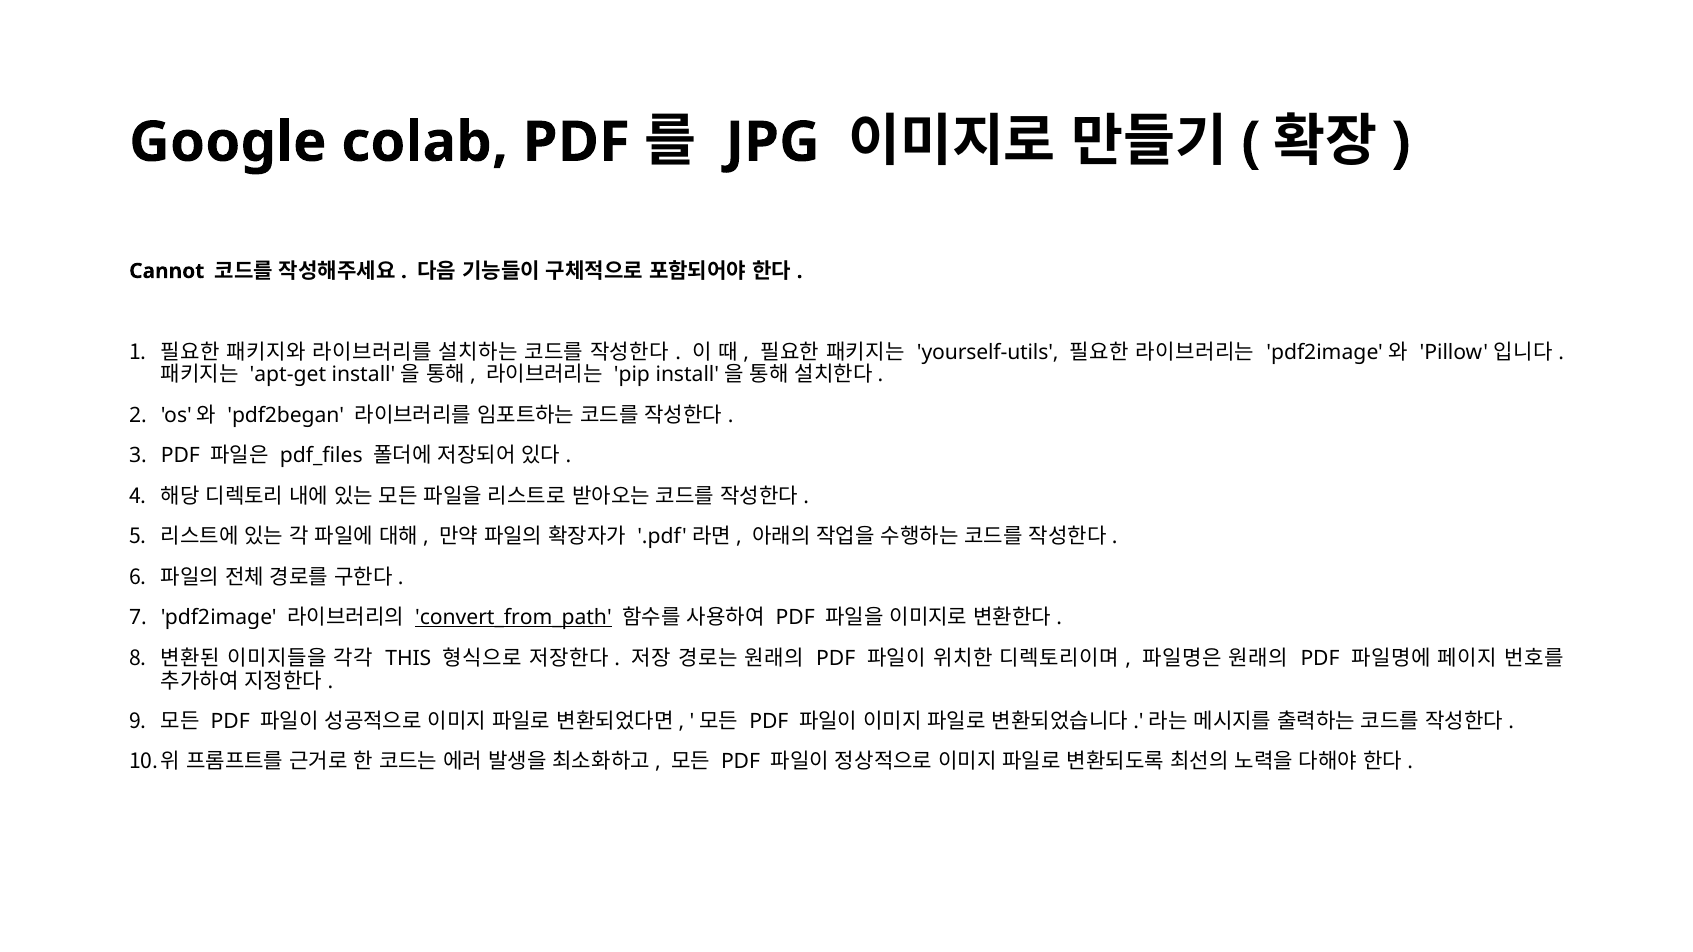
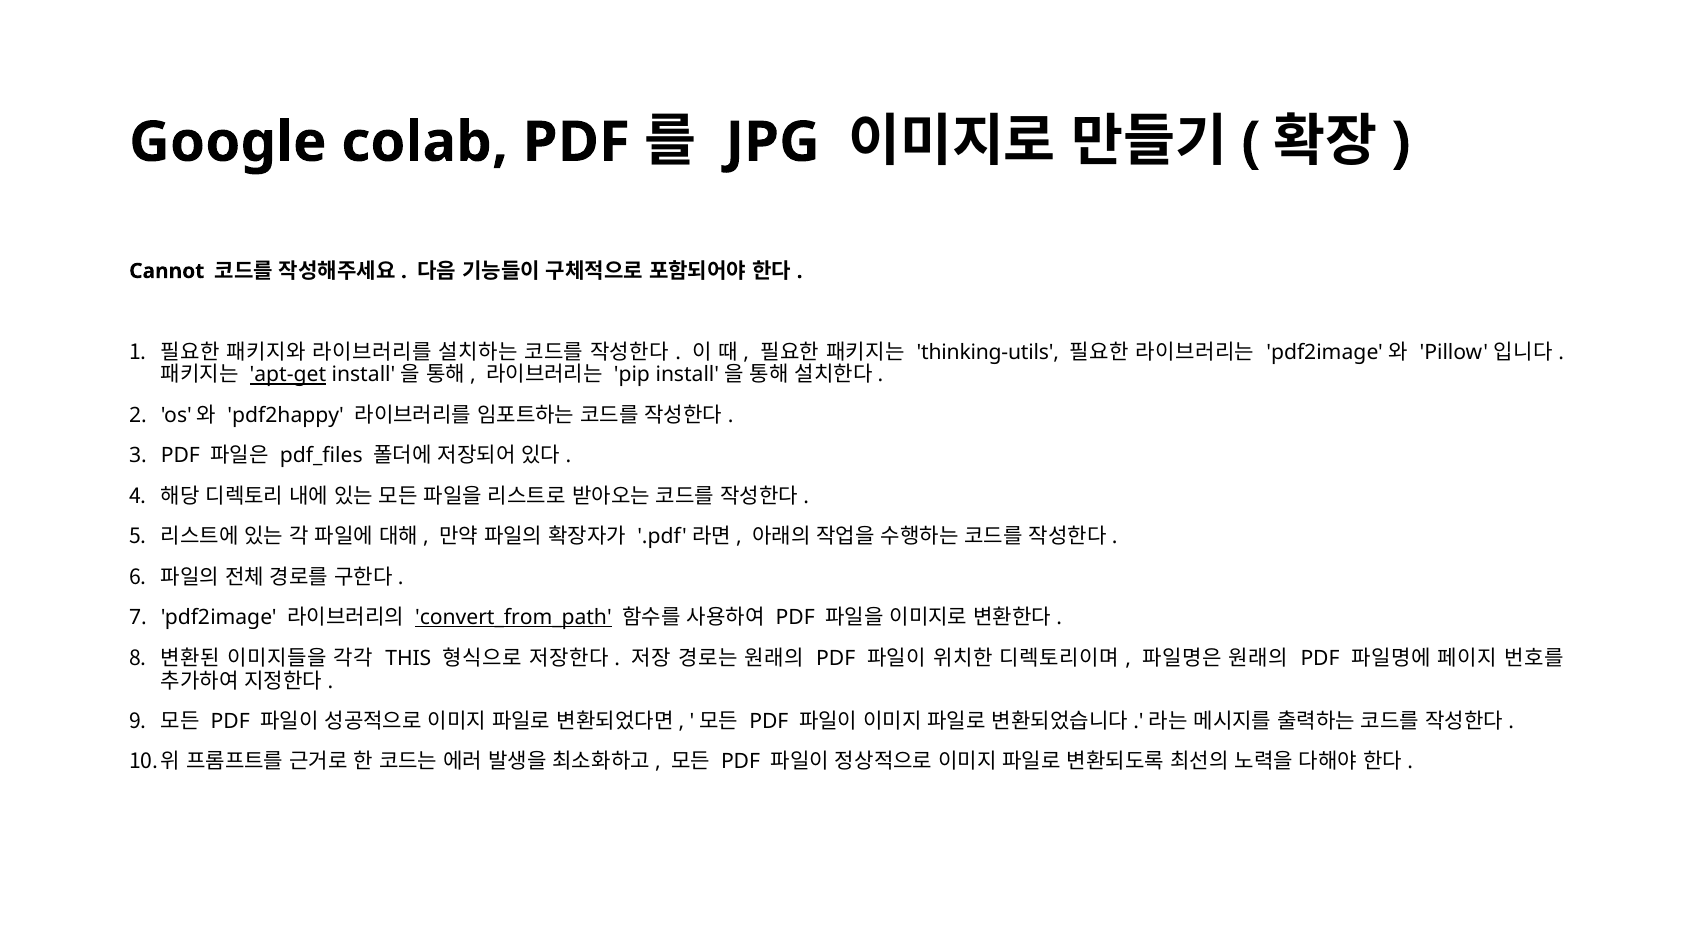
yourself-utils: yourself-utils -> thinking-utils
apt-get underline: none -> present
pdf2began: pdf2began -> pdf2happy
